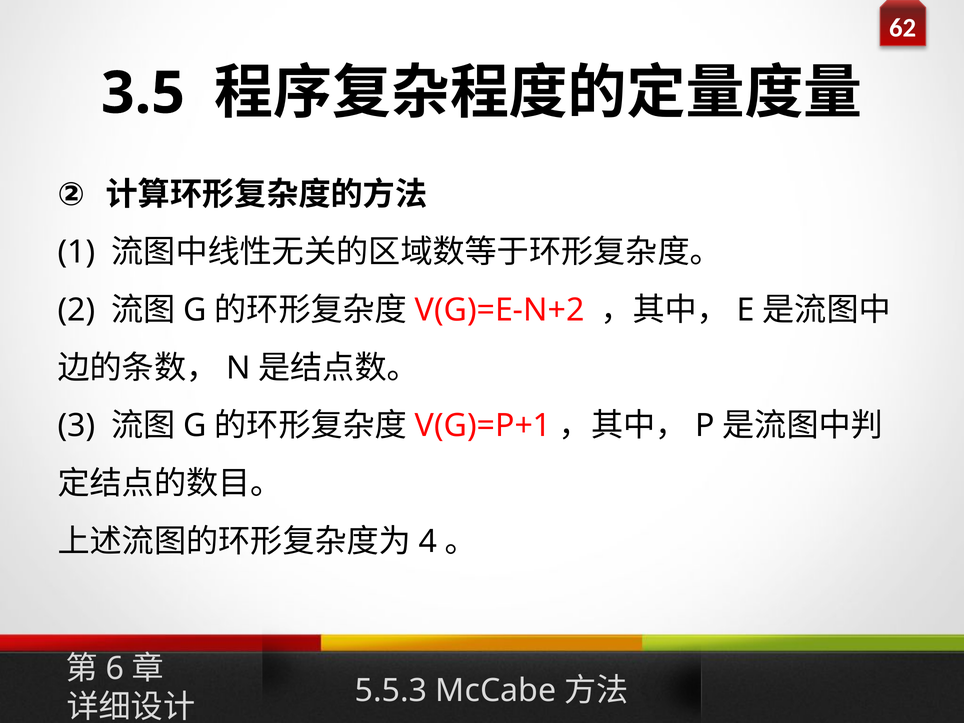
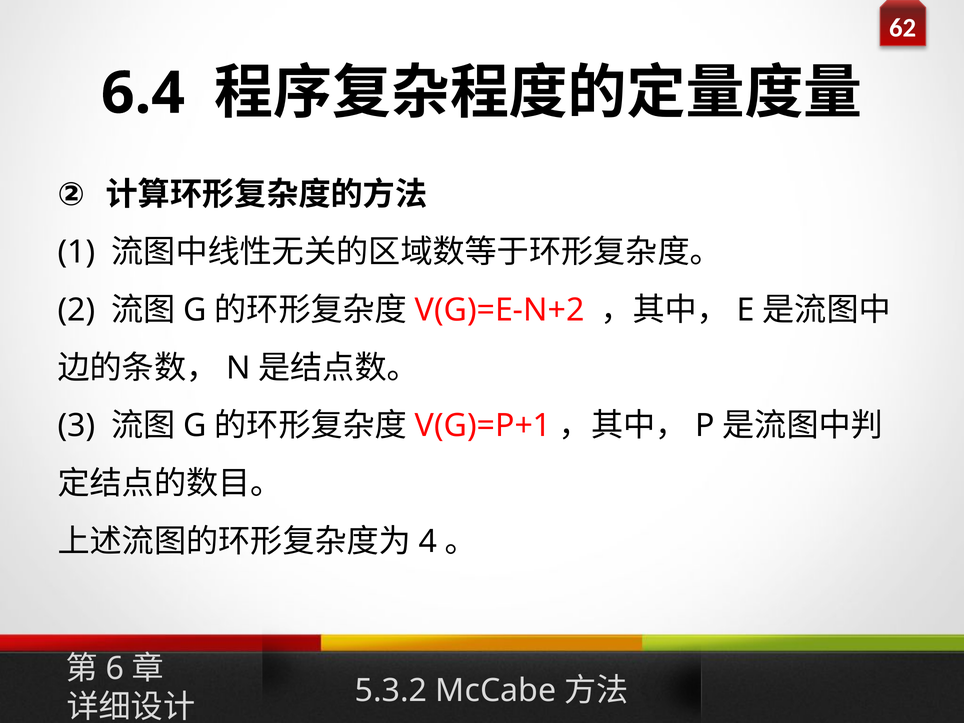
3.5: 3.5 -> 6.4
5.5.3: 5.5.3 -> 5.3.2
